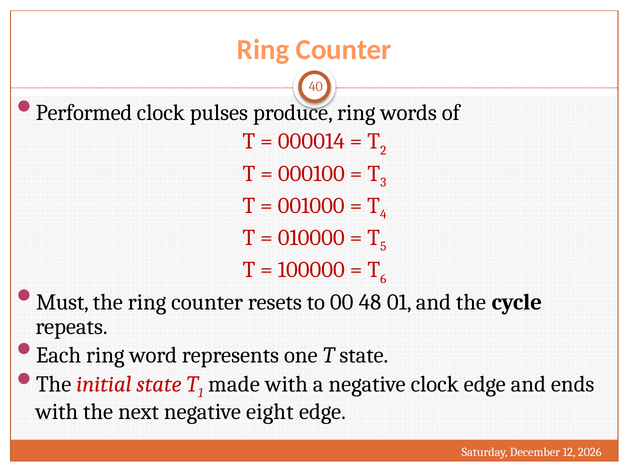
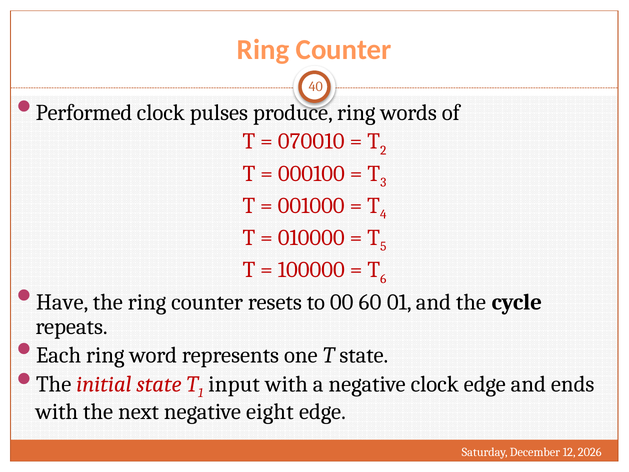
000014: 000014 -> 070010
Must: Must -> Have
48: 48 -> 60
made: made -> input
